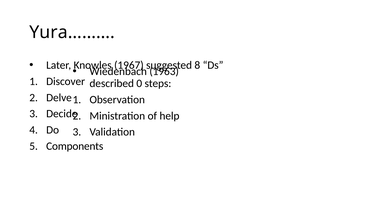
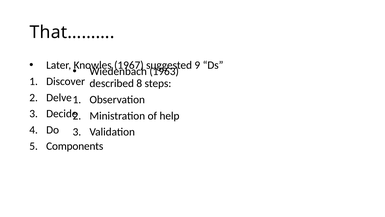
Yura………: Yura……… -> That………
8: 8 -> 9
0: 0 -> 8
